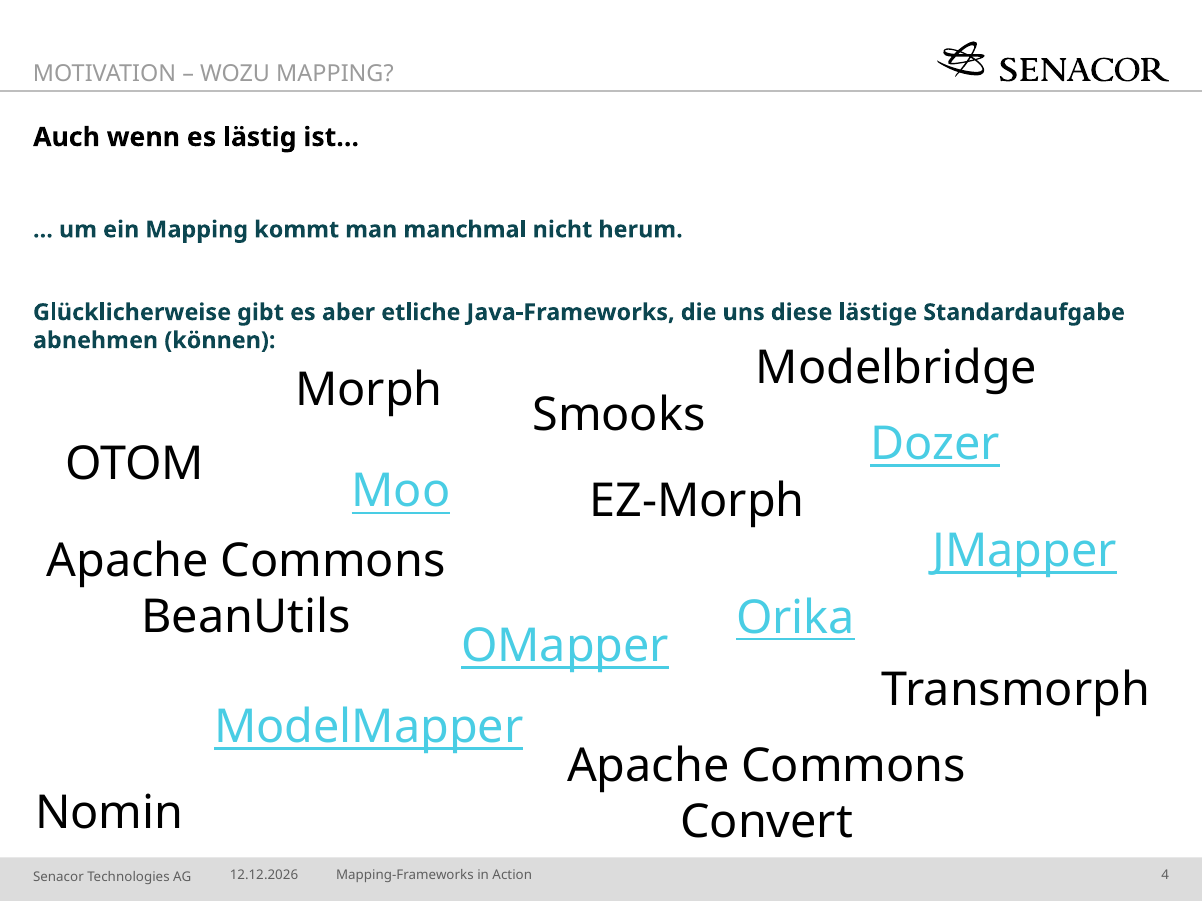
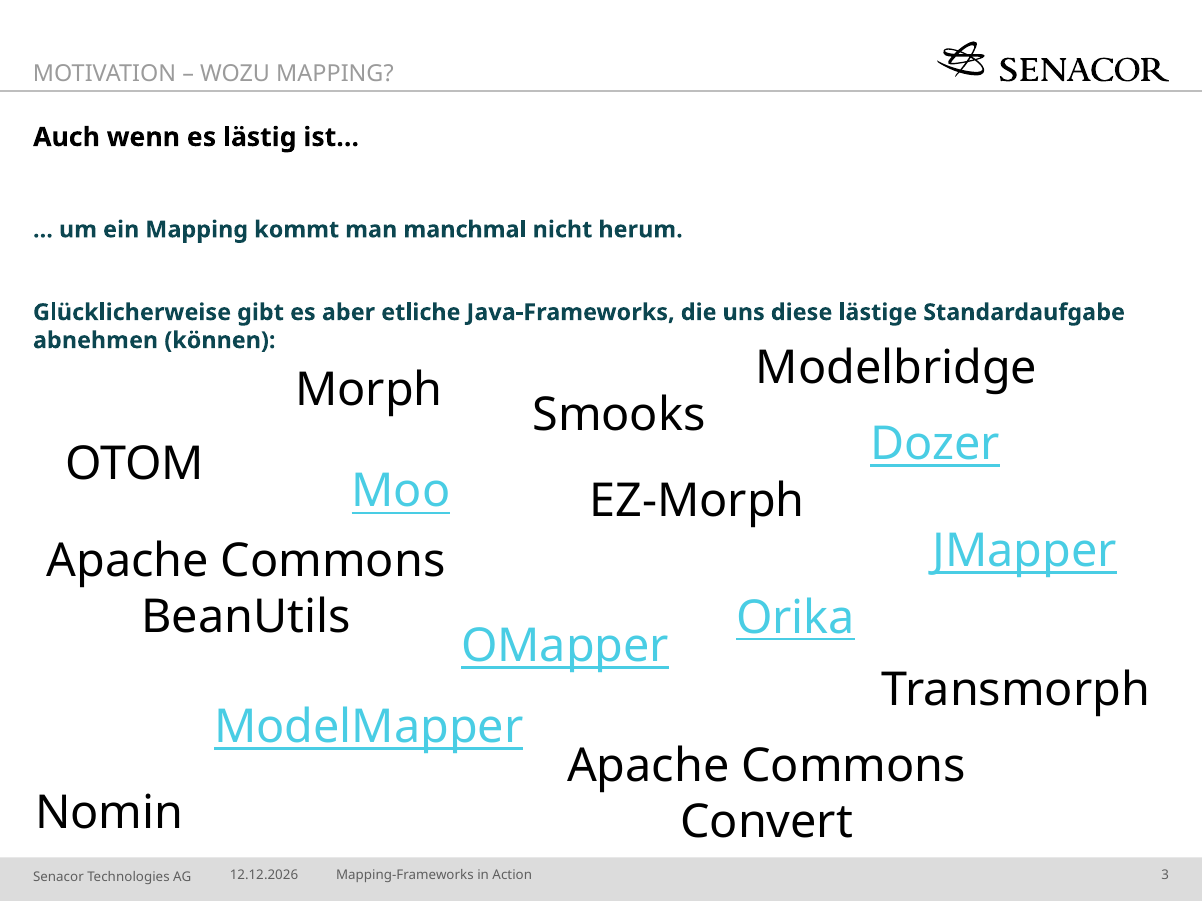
4: 4 -> 3
